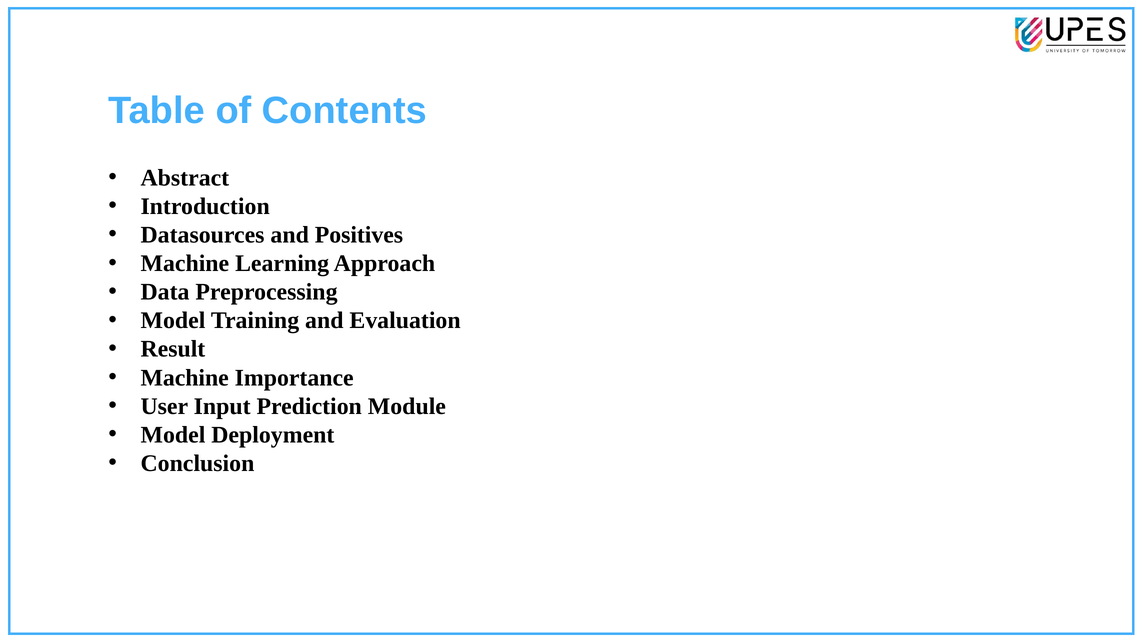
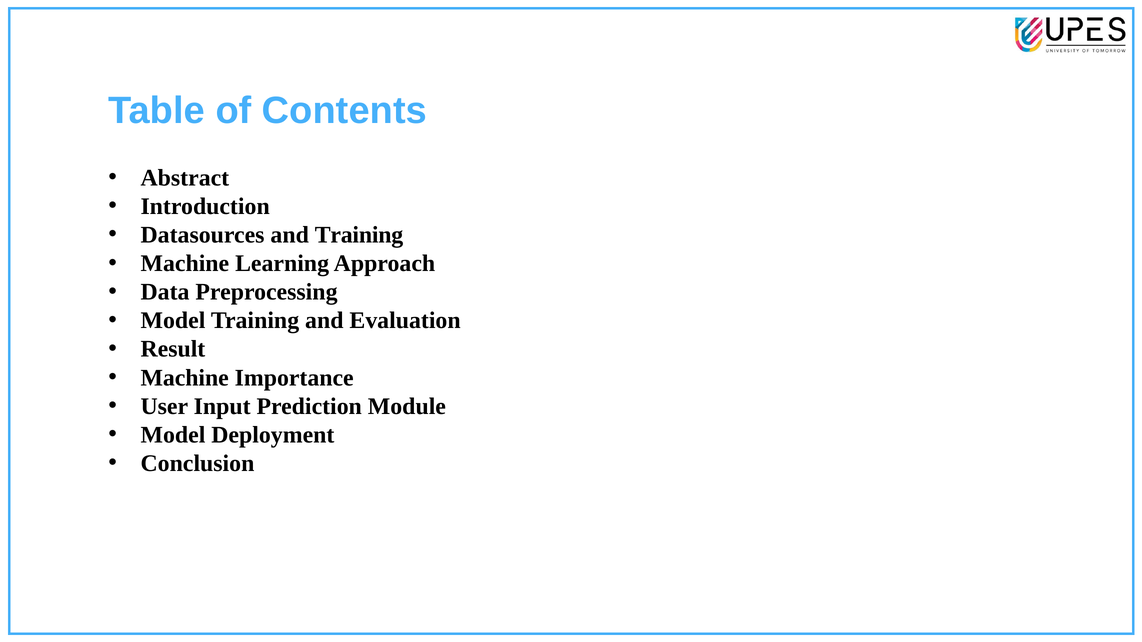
and Positives: Positives -> Training
